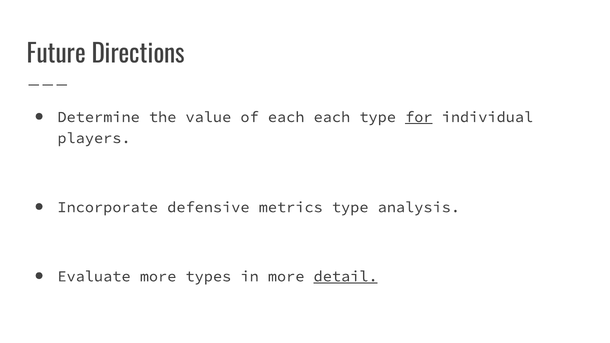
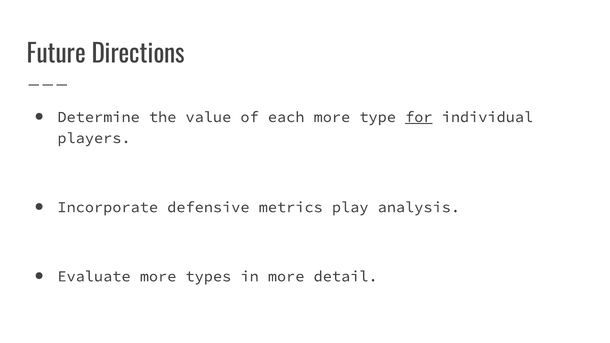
each each: each -> more
metrics type: type -> play
detail underline: present -> none
